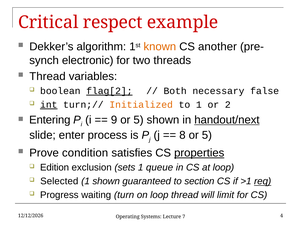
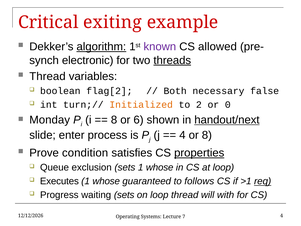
respect: respect -> exiting
algorithm underline: none -> present
known colour: orange -> purple
another: another -> allowed
threads underline: none -> present
flag[2 underline: present -> none
int underline: present -> none
to 1: 1 -> 2
2: 2 -> 0
Entering: Entering -> Monday
9 at (114, 120): 9 -> 8
5 at (138, 120): 5 -> 6
8 at (182, 135): 8 -> 4
5 at (207, 135): 5 -> 8
Edition: Edition -> Queue
queue at (160, 167): queue -> whose
Selected: Selected -> Executes
shown at (106, 181): shown -> whose
section: section -> follows
waiting turn: turn -> sets
limit: limit -> with
